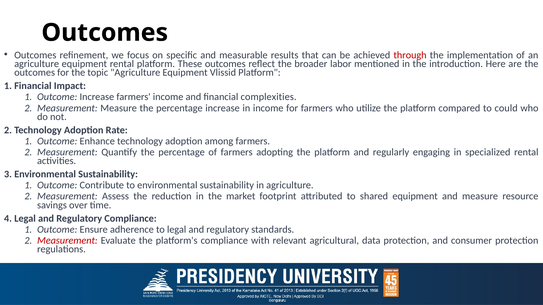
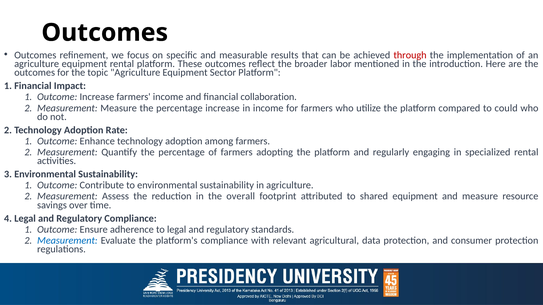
Vlissid: Vlissid -> Sector
complexities: complexities -> collaboration
market: market -> overall
Measurement at (67, 241) colour: red -> blue
